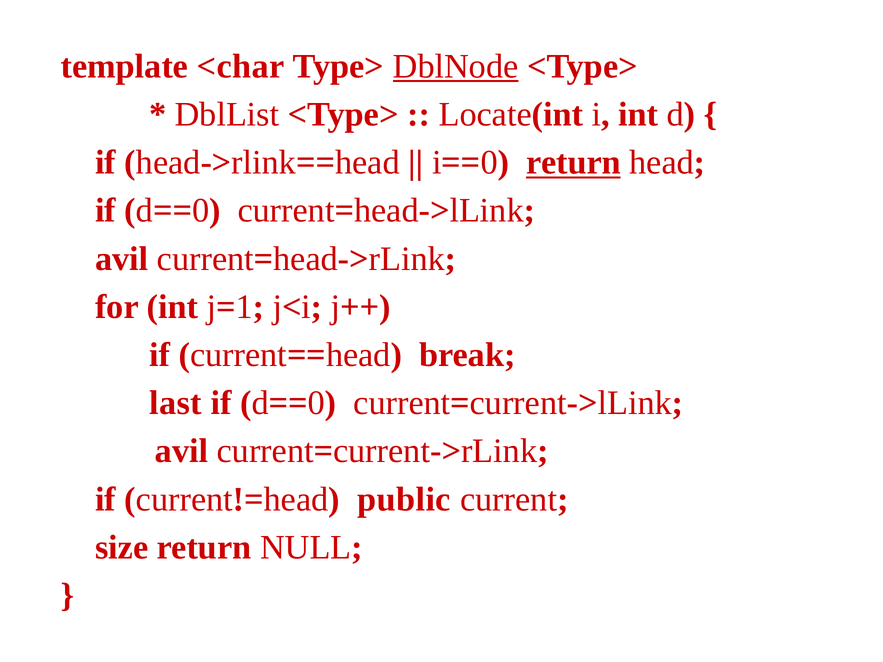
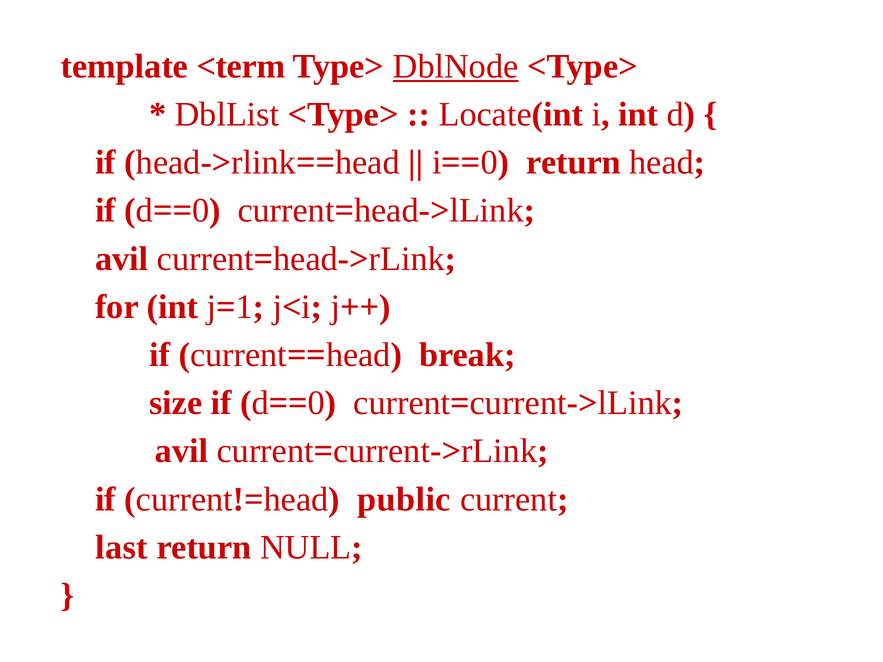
<char: <char -> <term
return at (573, 163) underline: present -> none
last: last -> size
size: size -> last
